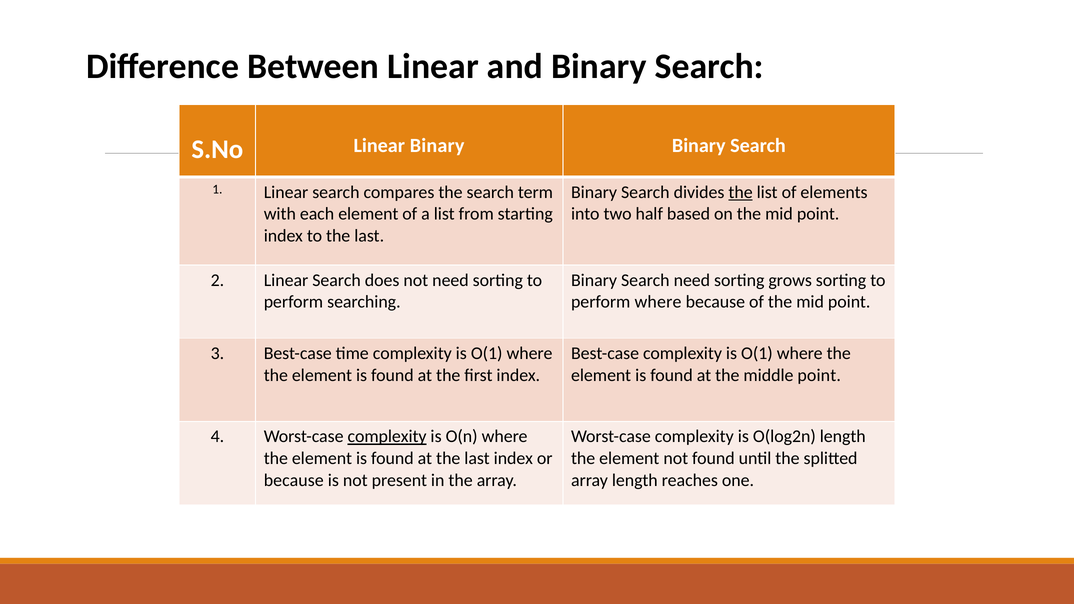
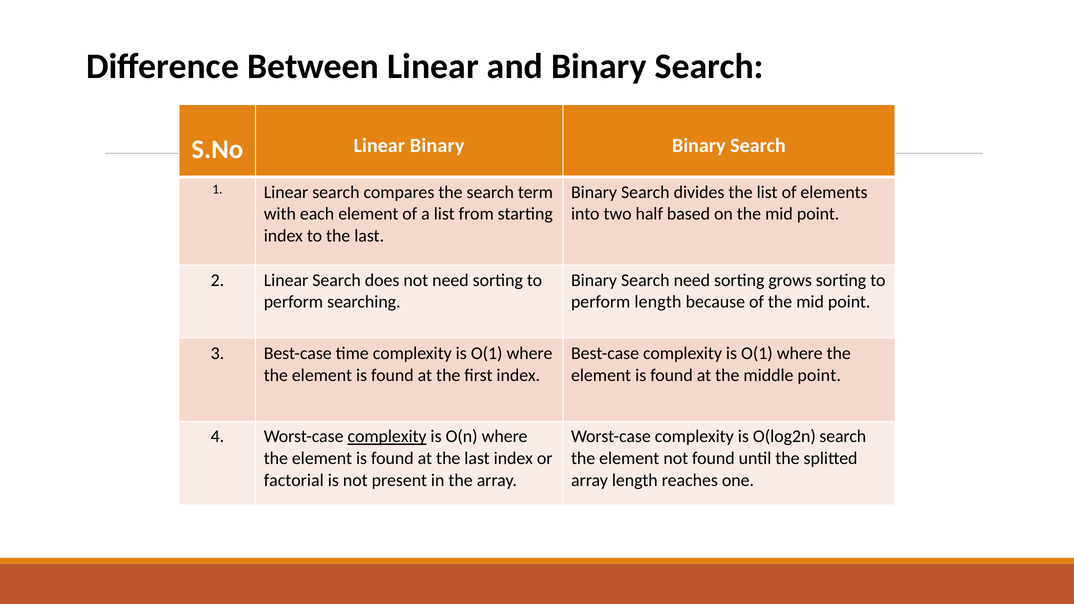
the at (741, 192) underline: present -> none
perform where: where -> length
O(log2n length: length -> search
because at (294, 480): because -> factorial
